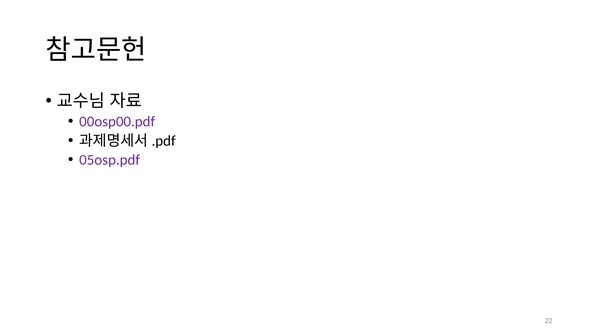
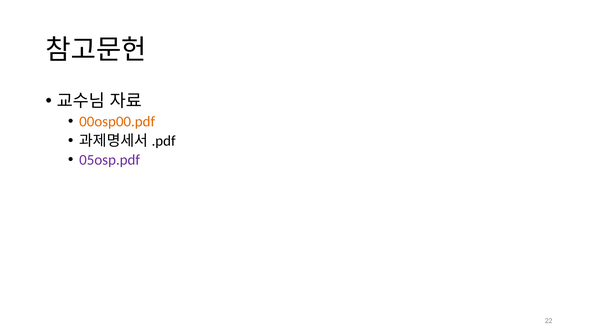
00osp00.pdf colour: purple -> orange
